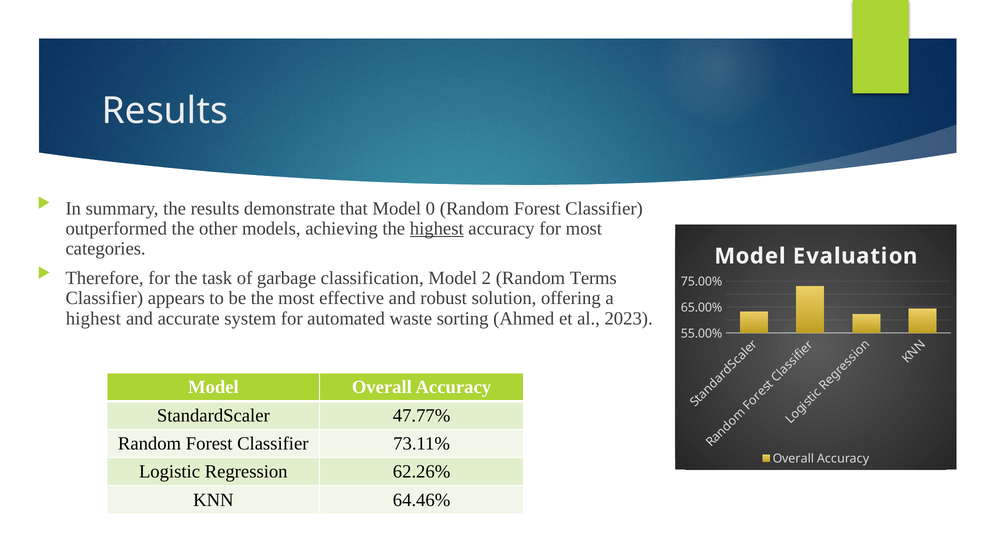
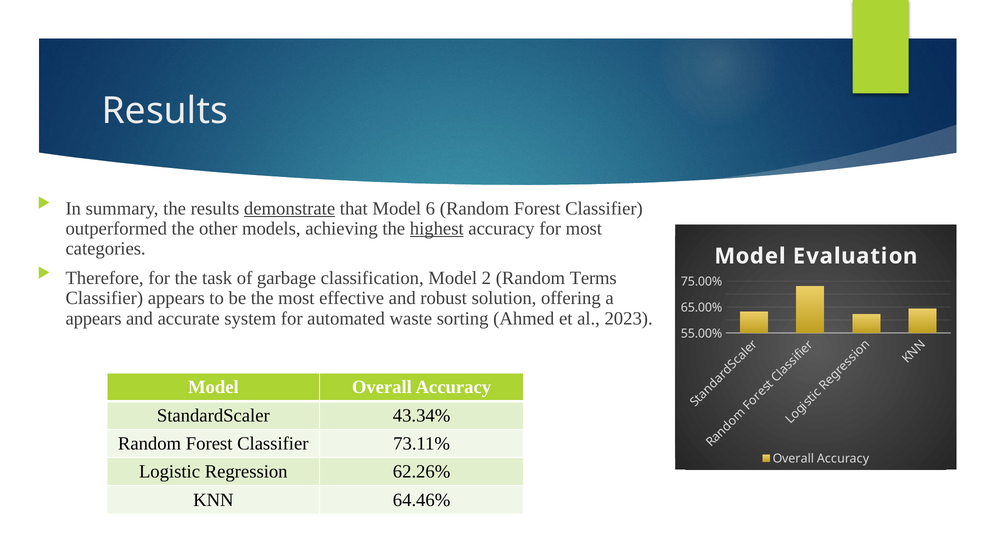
demonstrate underline: none -> present
0: 0 -> 6
highest at (93, 319): highest -> appears
47.77%: 47.77% -> 43.34%
